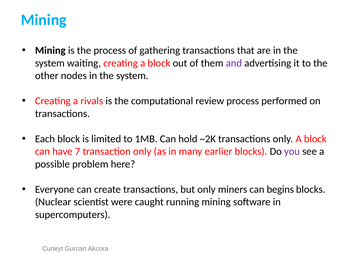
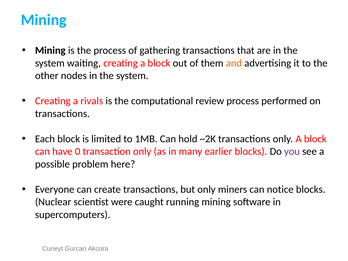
and colour: purple -> orange
7: 7 -> 0
begins: begins -> notice
